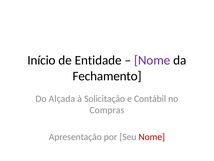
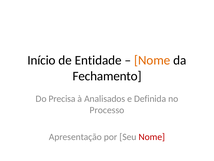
Nome at (152, 60) colour: purple -> orange
Alçada: Alçada -> Precisa
Solicitação: Solicitação -> Analisados
Contábil: Contábil -> Definida
Compras: Compras -> Processo
